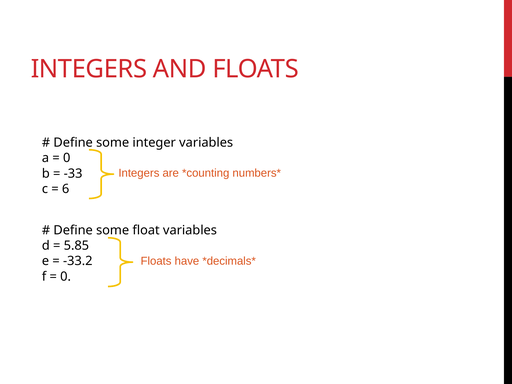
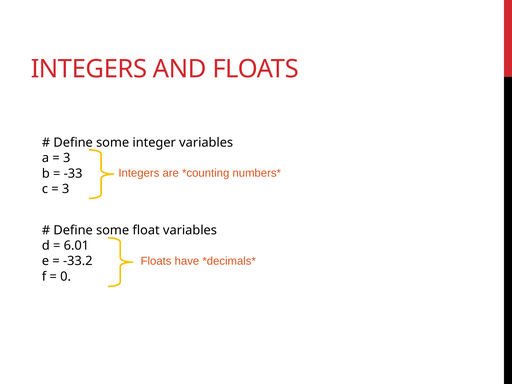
0 at (67, 158): 0 -> 3
6 at (66, 189): 6 -> 3
5.85: 5.85 -> 6.01
